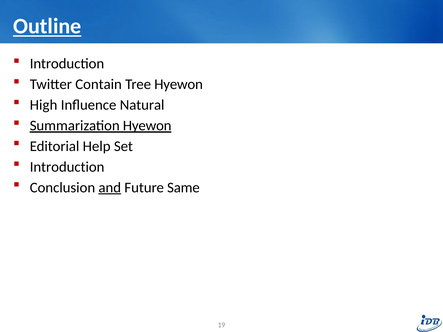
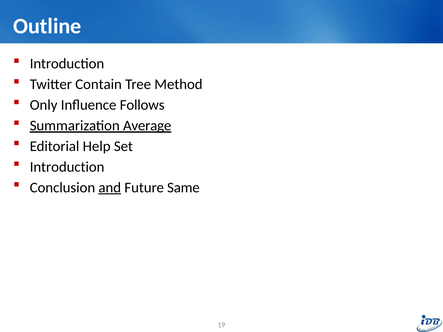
Outline underline: present -> none
Tree Hyewon: Hyewon -> Method
High: High -> Only
Natural: Natural -> Follows
Summarization Hyewon: Hyewon -> Average
